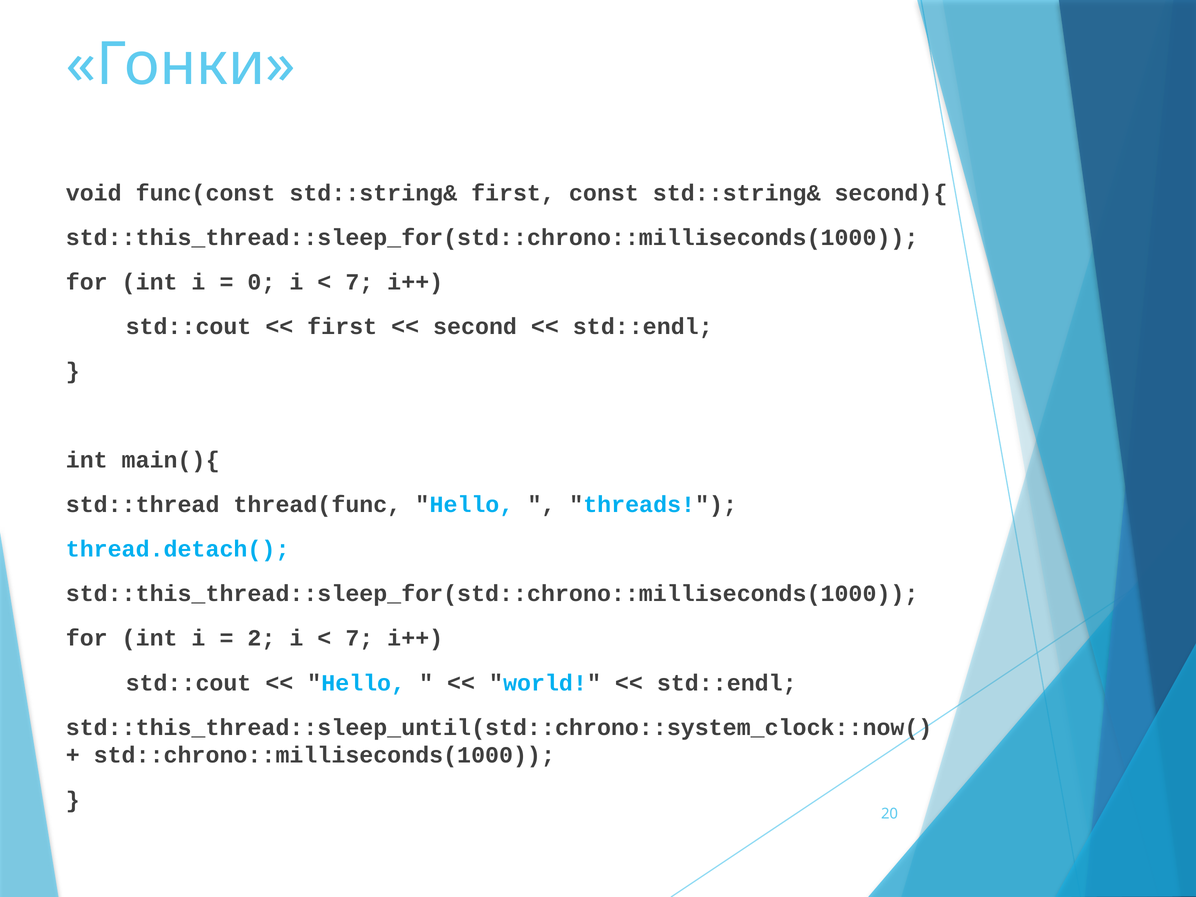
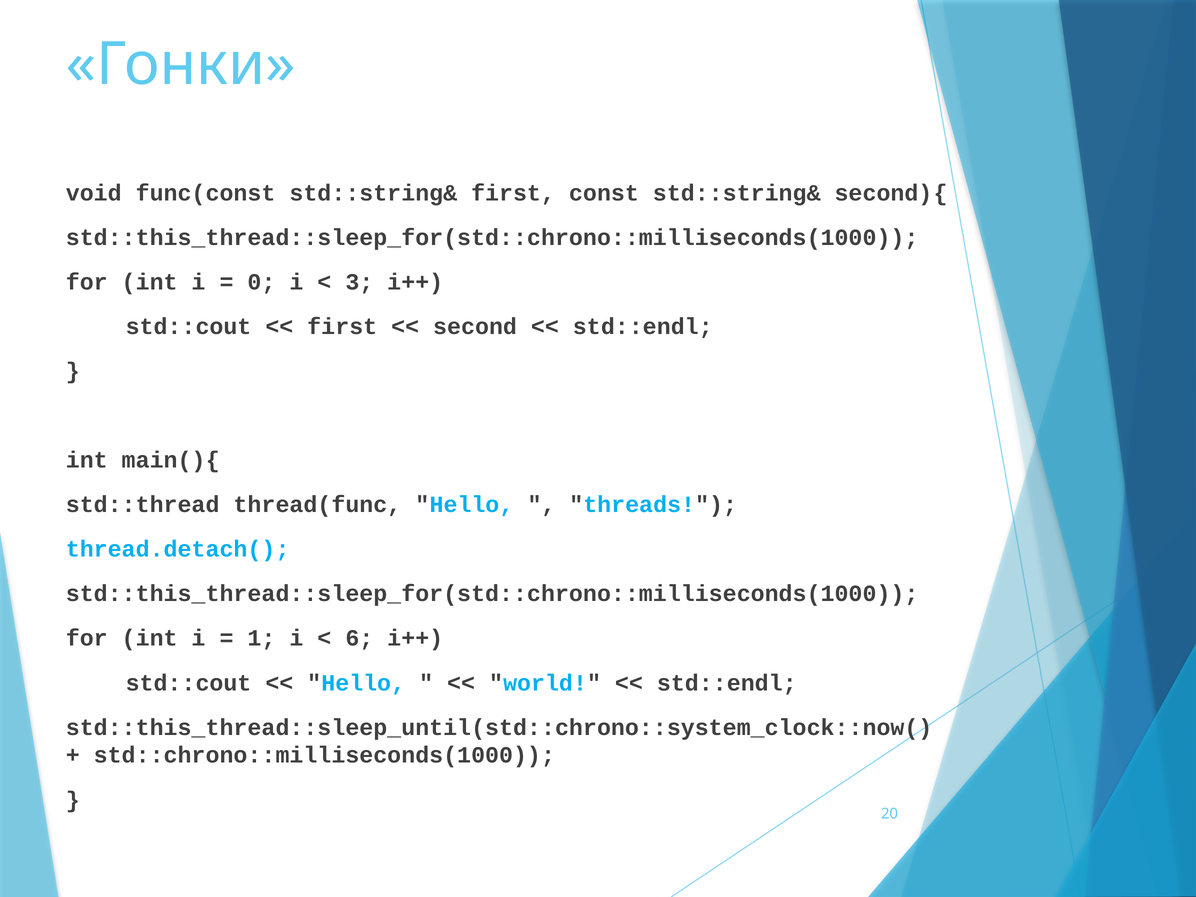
7 at (359, 282): 7 -> 3
2: 2 -> 1
7 at (359, 638): 7 -> 6
